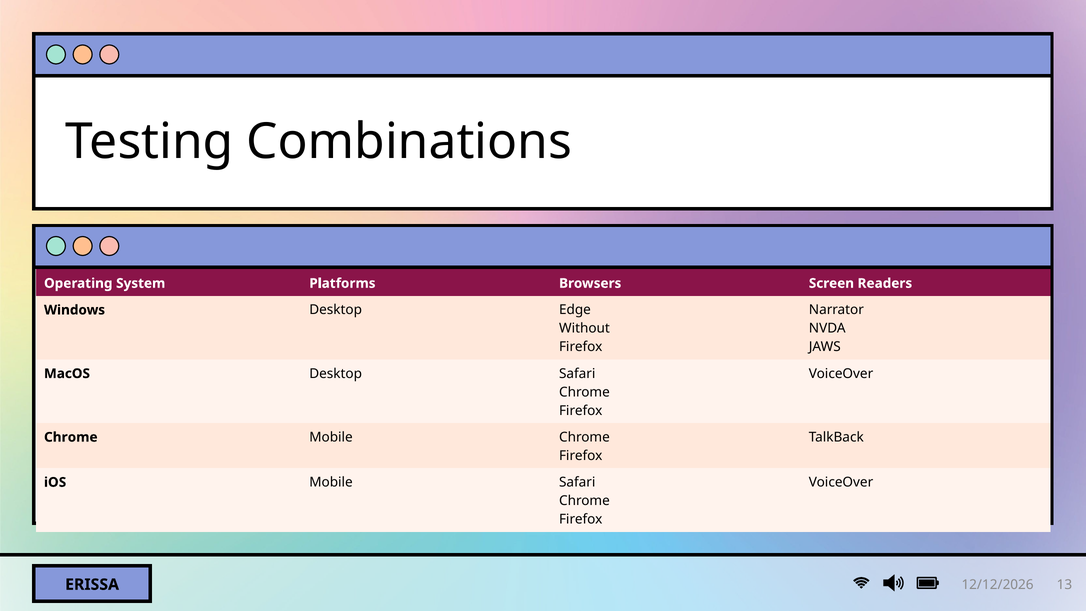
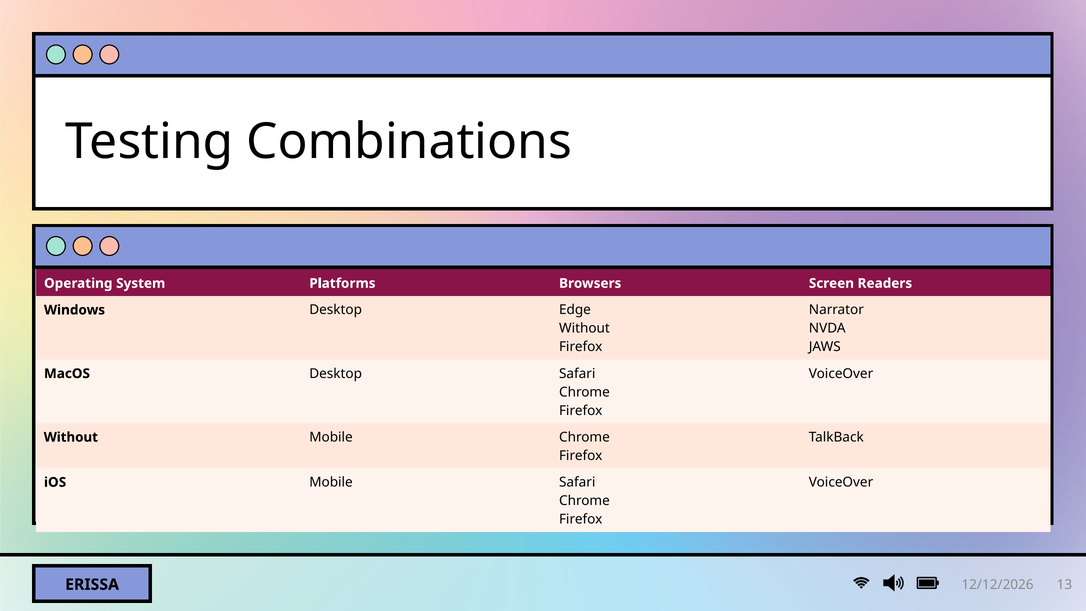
Chrome at (71, 437): Chrome -> Without
